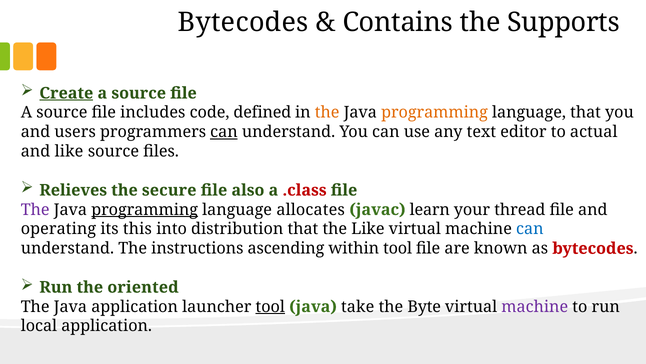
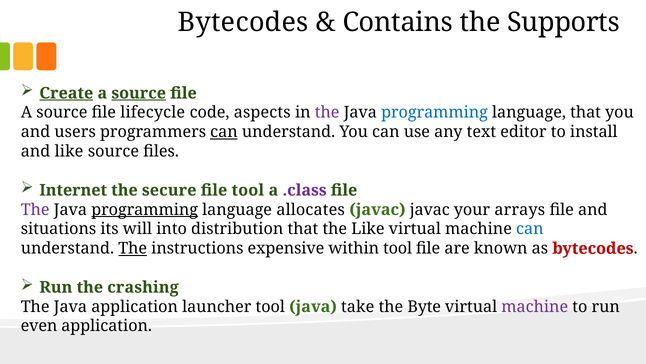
source at (139, 93) underline: none -> present
includes: includes -> lifecycle
defined: defined -> aspects
the at (327, 112) colour: orange -> purple
programming at (435, 112) colour: orange -> blue
actual: actual -> install
Relieves: Relieves -> Internet
file also: also -> tool
.class colour: red -> purple
javac learn: learn -> javac
thread: thread -> arrays
operating: operating -> situations
this: this -> will
The at (133, 248) underline: none -> present
ascending: ascending -> expensive
oriented: oriented -> crashing
tool at (270, 306) underline: present -> none
local: local -> even
